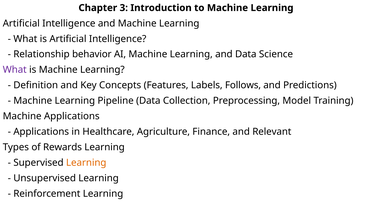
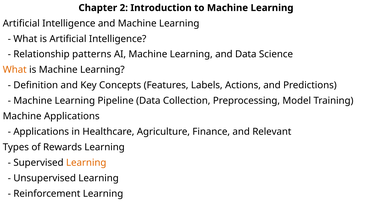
3: 3 -> 2
behavior: behavior -> patterns
What at (15, 70) colour: purple -> orange
Follows: Follows -> Actions
